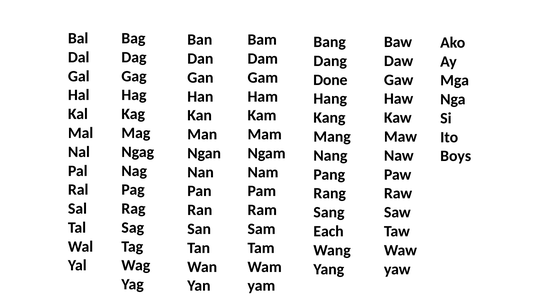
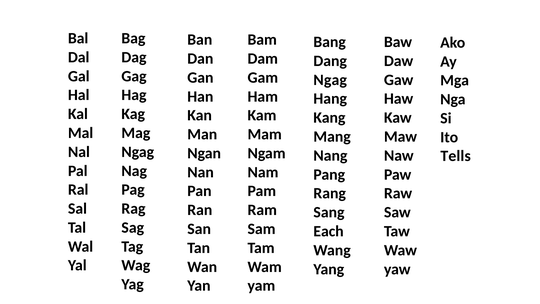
Done at (330, 80): Done -> Ngag
Boys: Boys -> Tells
